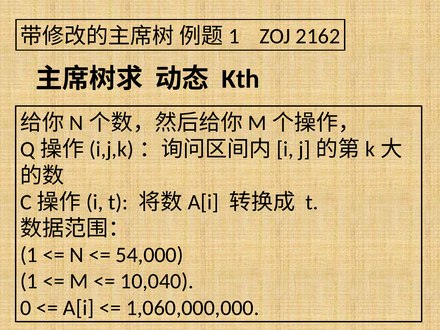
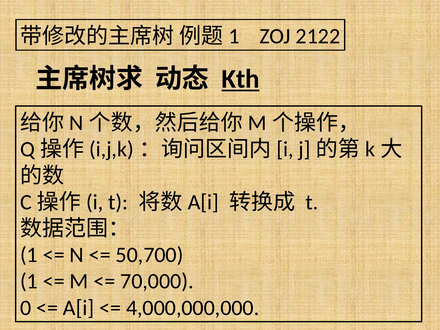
2162: 2162 -> 2122
Kth underline: none -> present
54,000: 54,000 -> 50,700
10,040: 10,040 -> 70,000
1,060,000,000: 1,060,000,000 -> 4,000,000,000
